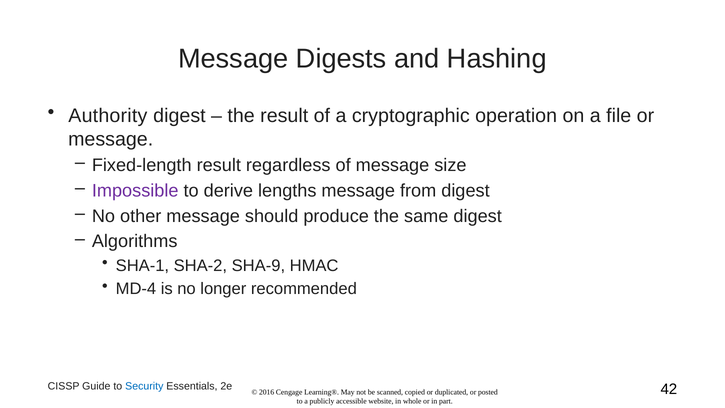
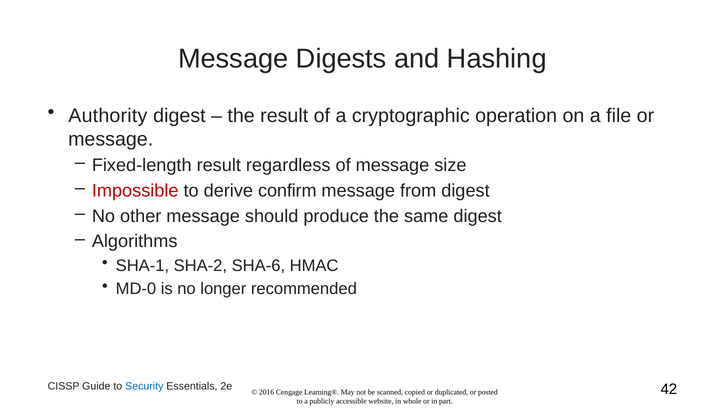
Impossible colour: purple -> red
lengths: lengths -> confirm
SHA-9: SHA-9 -> SHA-6
MD-4: MD-4 -> MD-0
